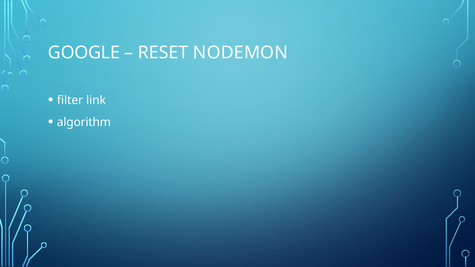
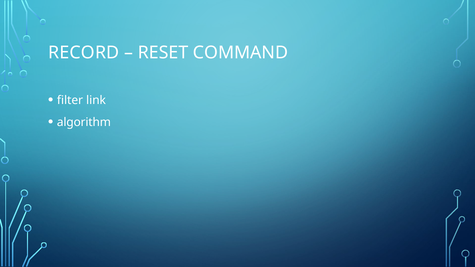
GOOGLE: GOOGLE -> RECORD
NODEMON: NODEMON -> COMMAND
